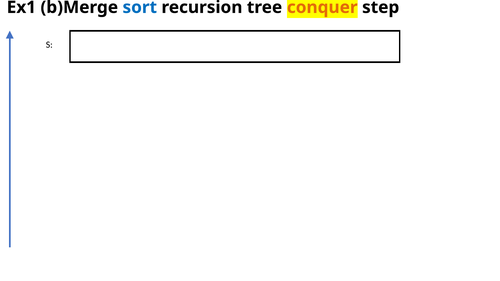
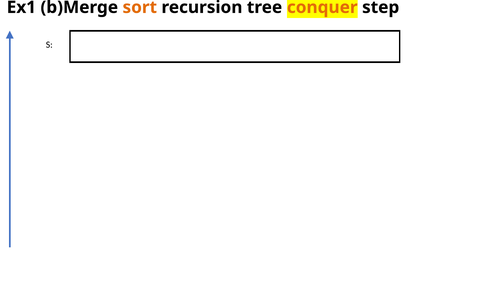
sort colour: blue -> orange
